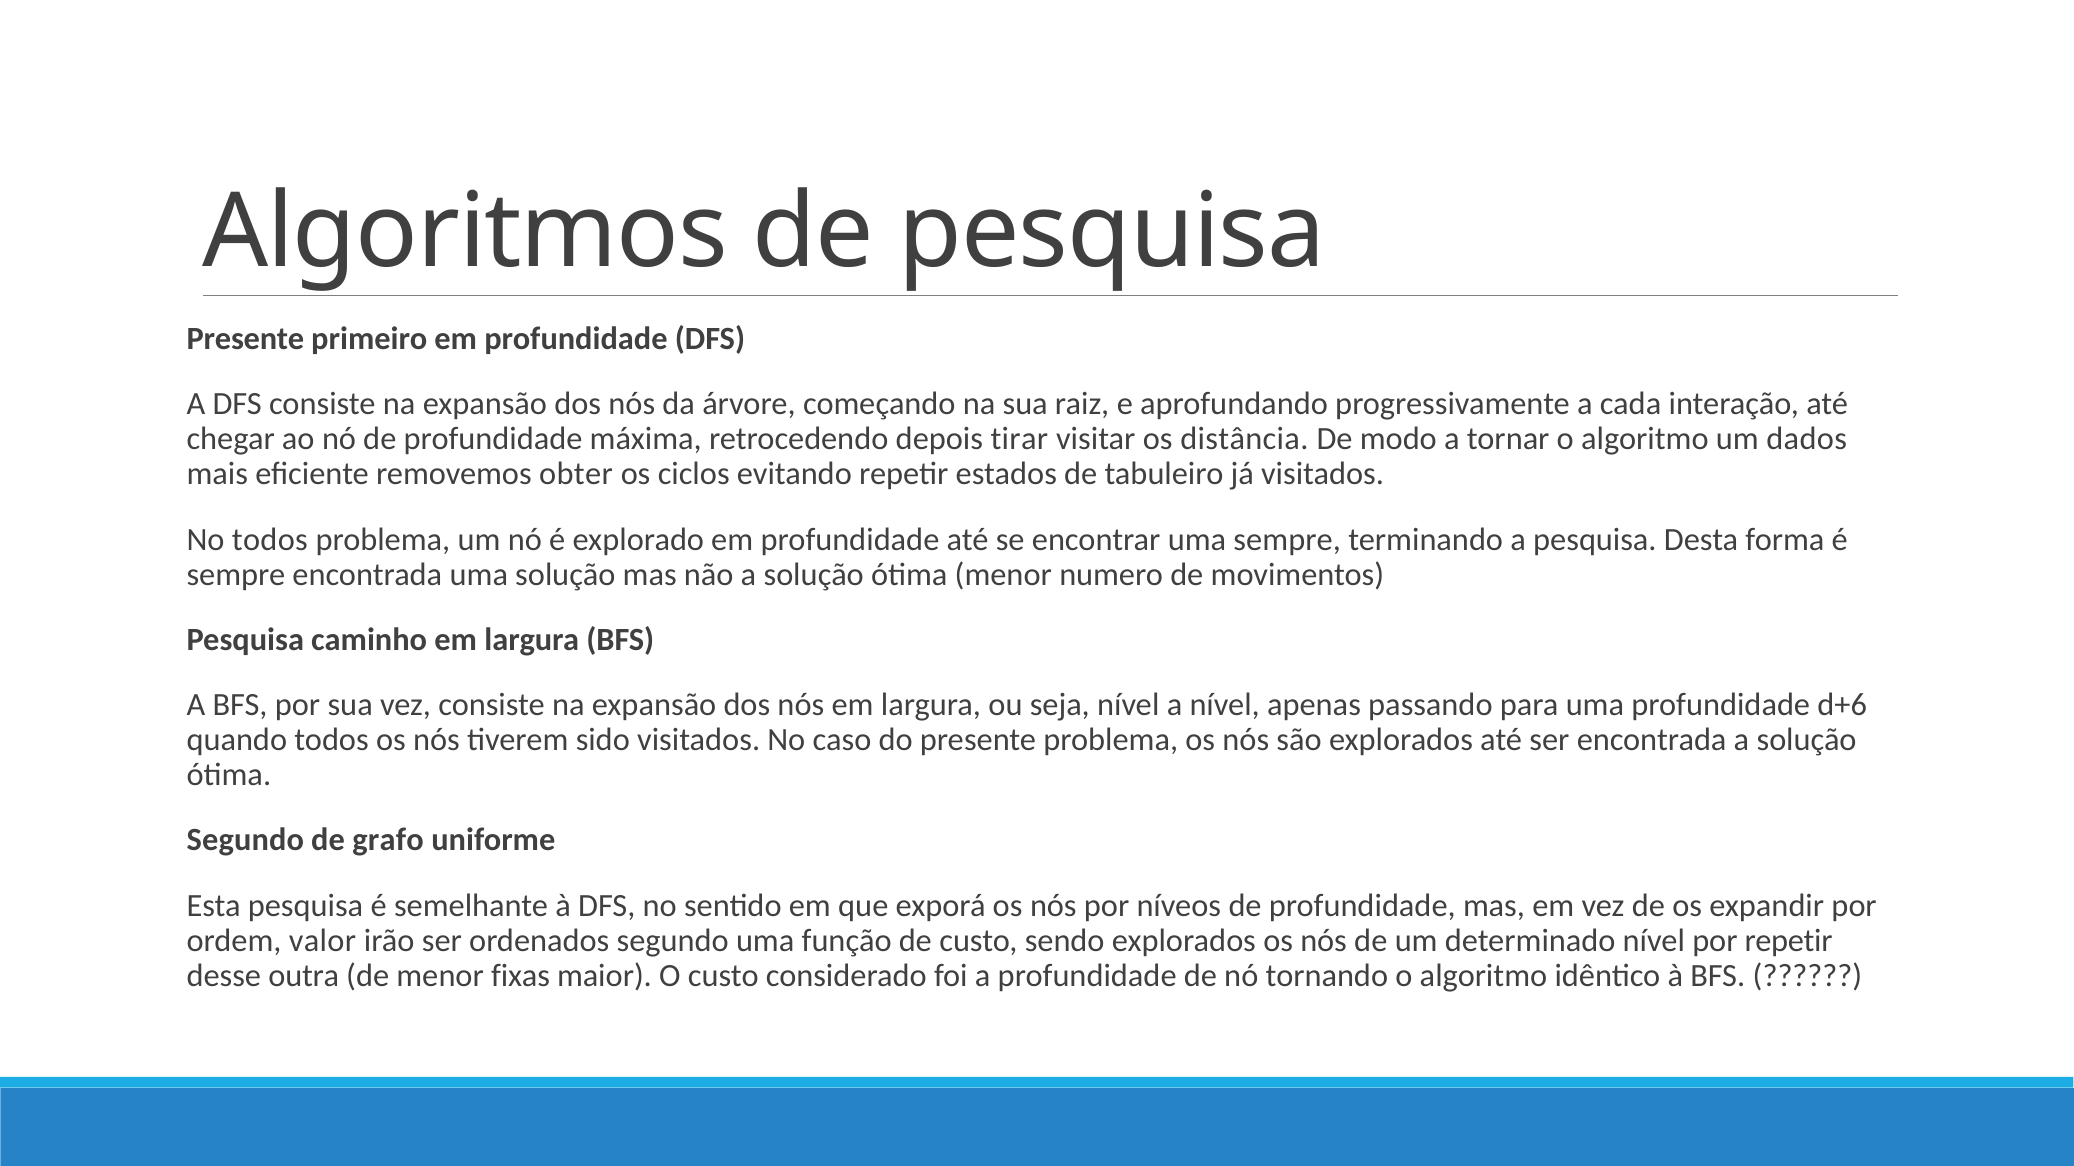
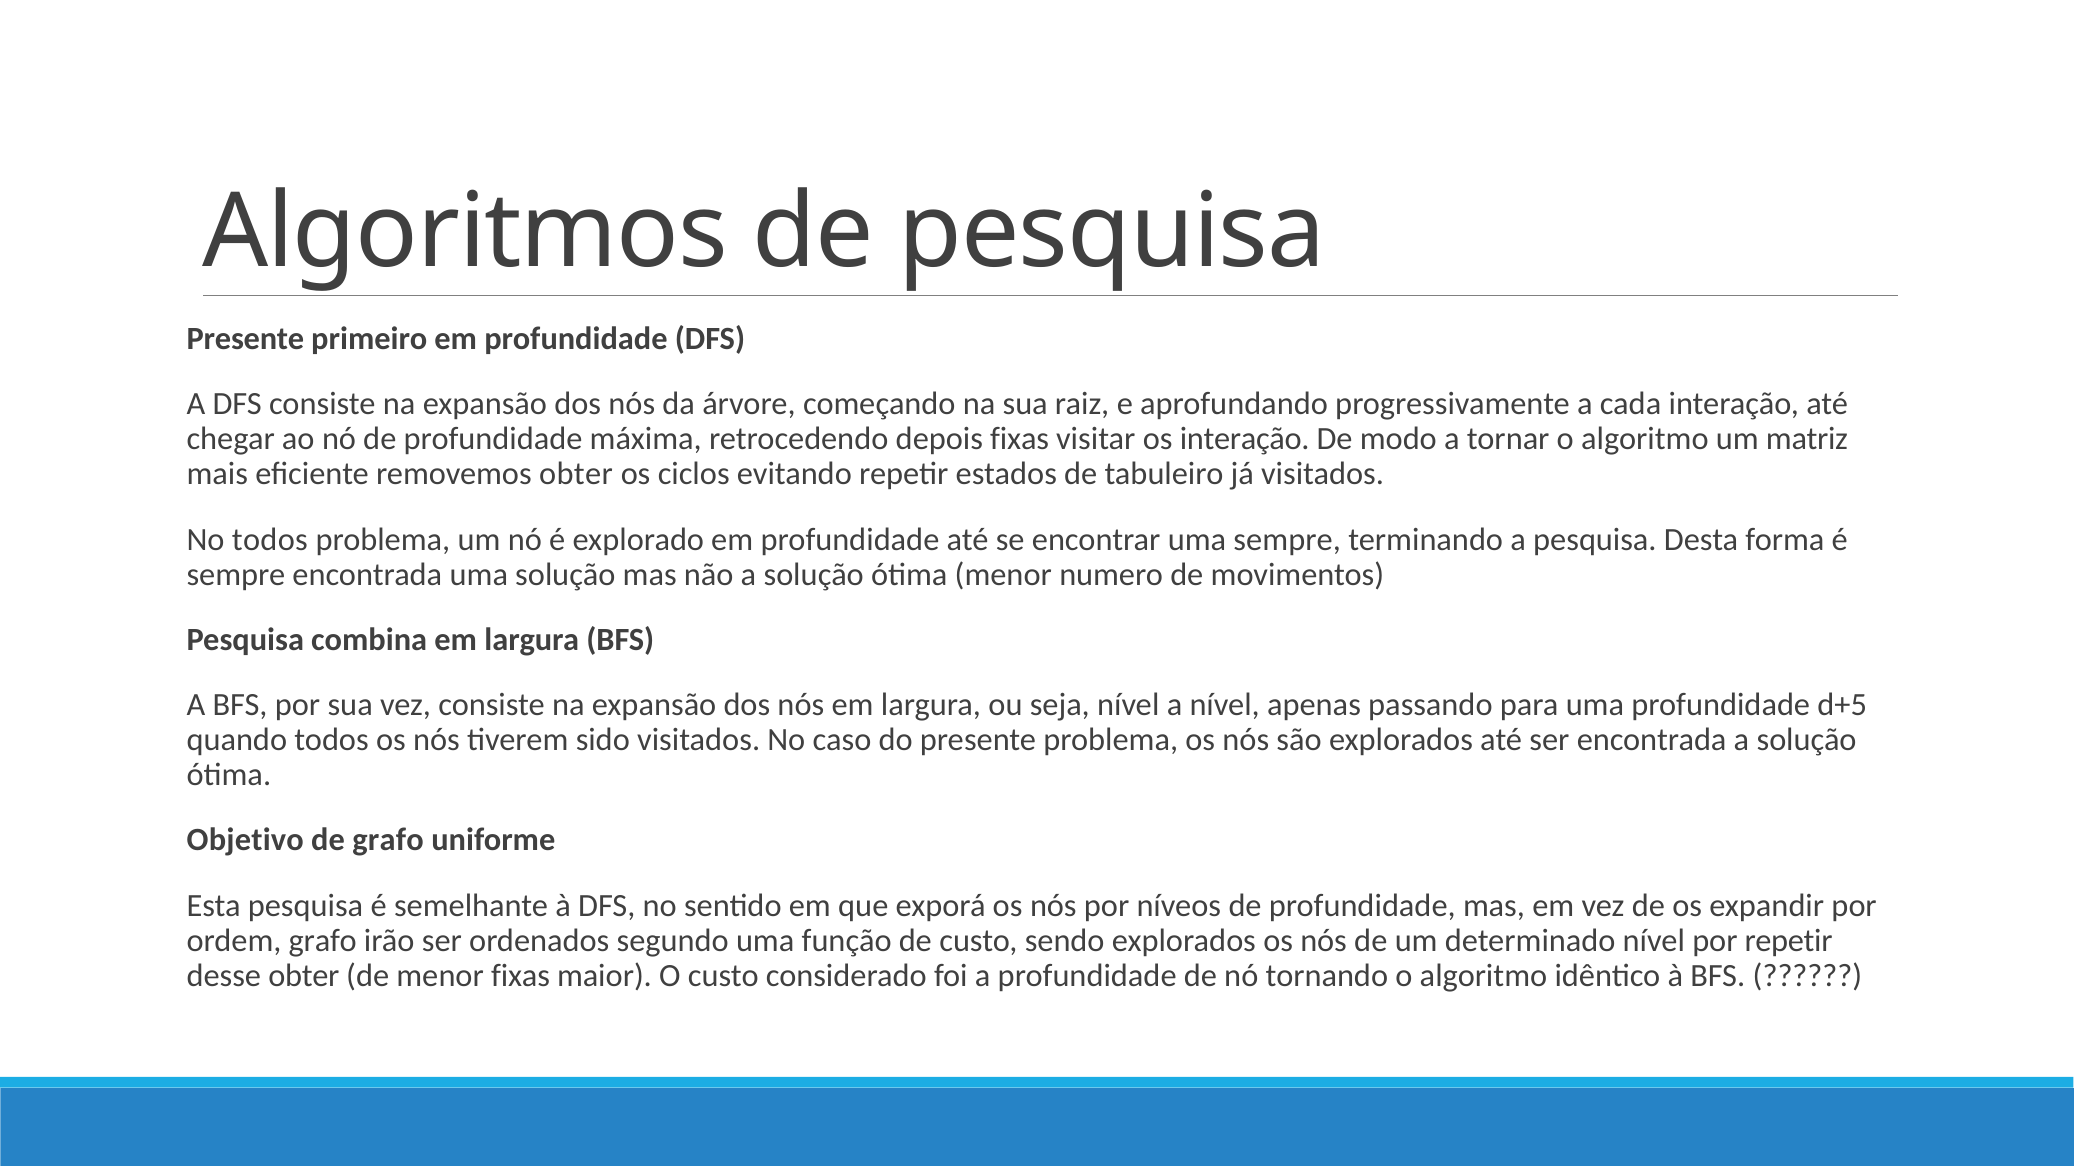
depois tirar: tirar -> fixas
os distância: distância -> interação
dados: dados -> matriz
caminho: caminho -> combina
d+6: d+6 -> d+5
Segundo at (245, 841): Segundo -> Objetivo
ordem valor: valor -> grafo
desse outra: outra -> obter
